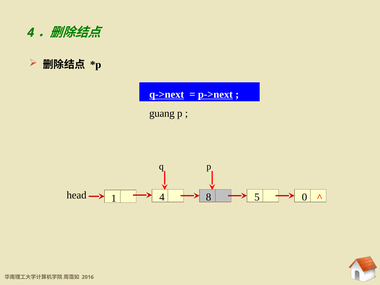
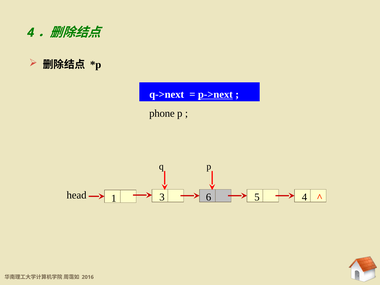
q->next underline: present -> none
guang: guang -> phone
8: 8 -> 6
5 0: 0 -> 4
1 4: 4 -> 3
